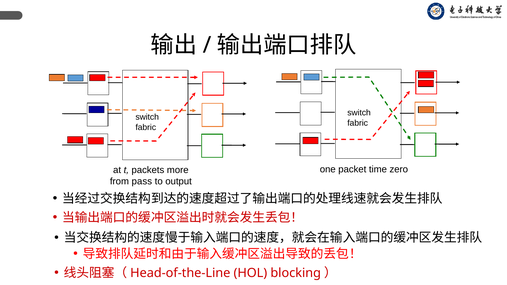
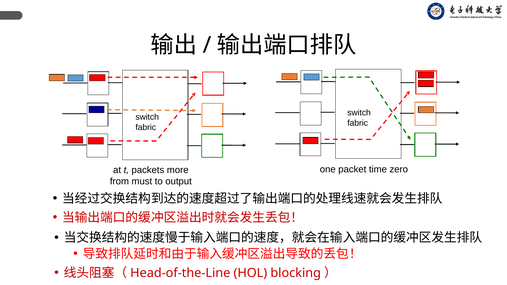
pass: pass -> must
